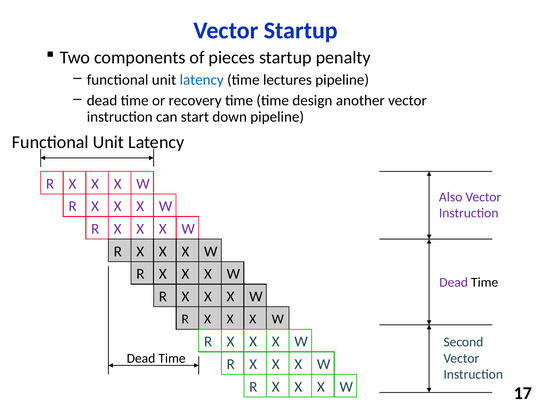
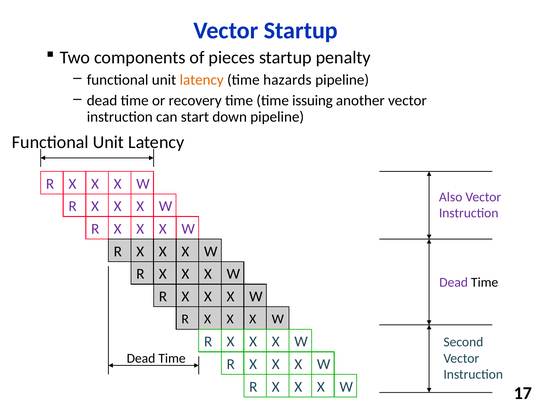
latency at (202, 80) colour: blue -> orange
lectures: lectures -> hazards
design: design -> issuing
